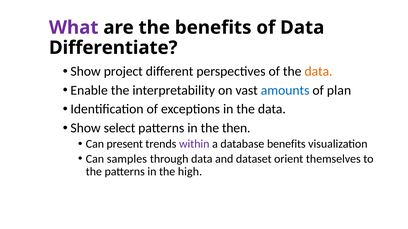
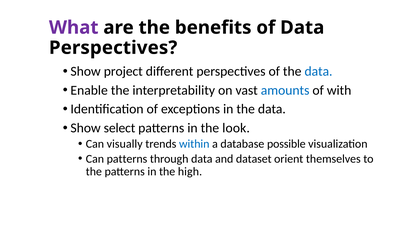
Differentiate at (113, 48): Differentiate -> Perspectives
data at (319, 72) colour: orange -> blue
plan: plan -> with
then: then -> look
present: present -> visually
within colour: purple -> blue
database benefits: benefits -> possible
Can samples: samples -> patterns
